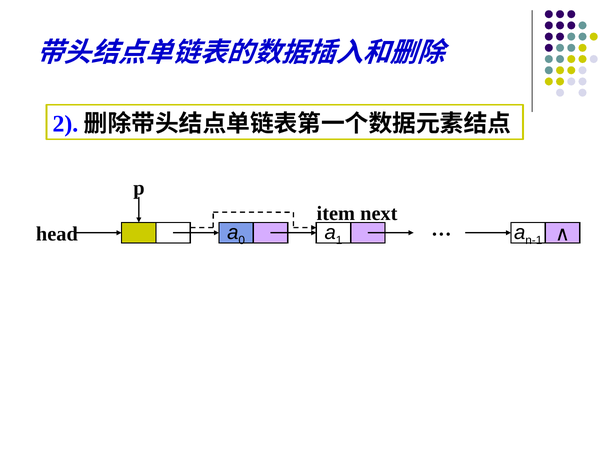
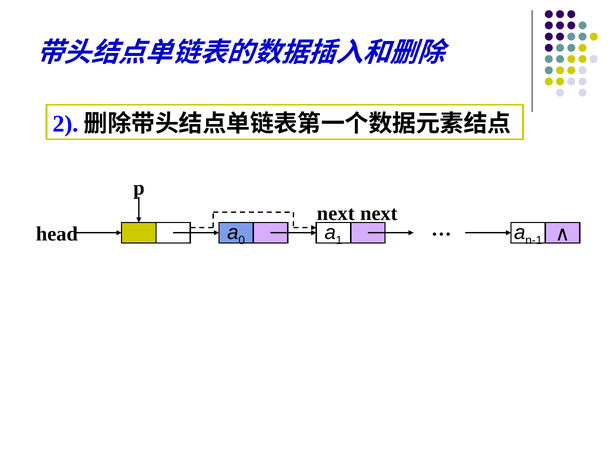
item at (336, 214): item -> next
